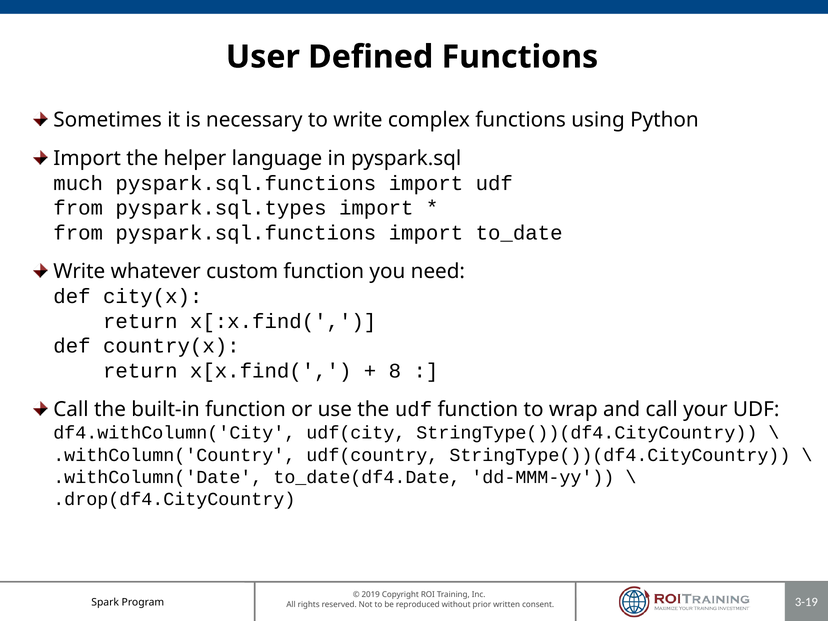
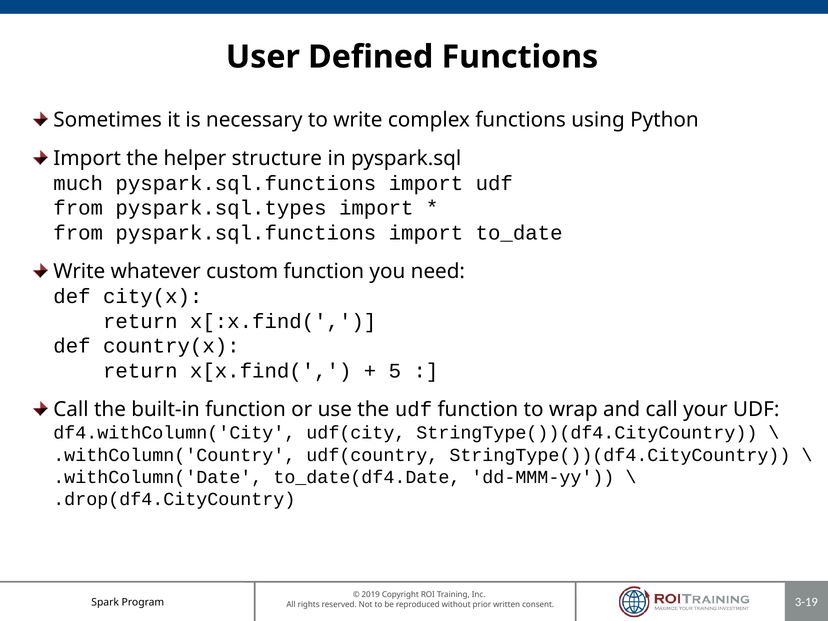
language: language -> structure
8: 8 -> 5
